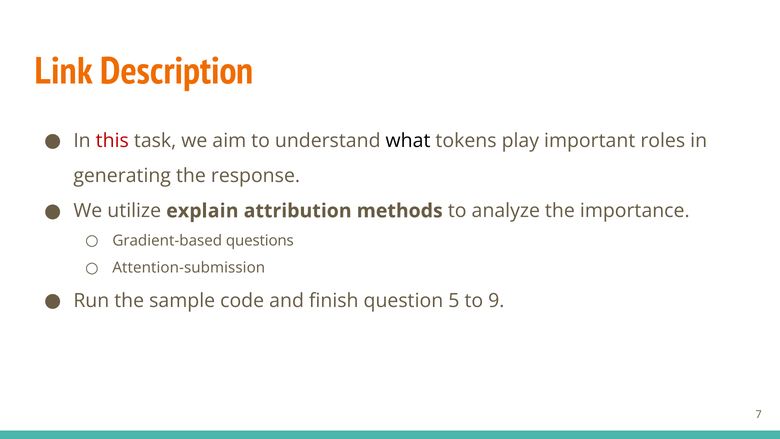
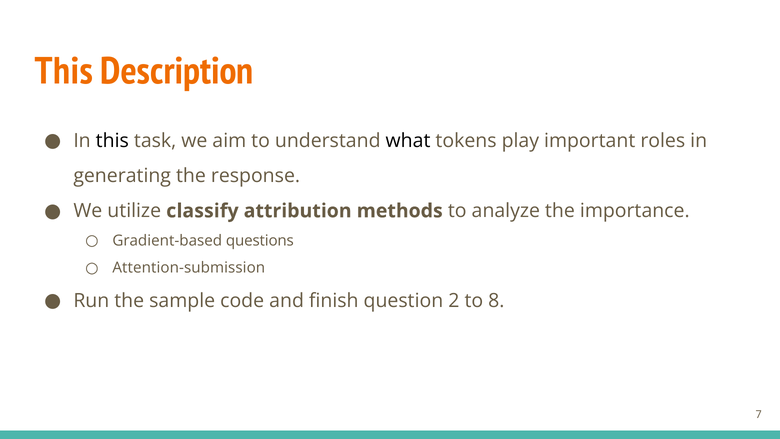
Link at (64, 71): Link -> This
this at (112, 141) colour: red -> black
explain: explain -> classify
5: 5 -> 2
9: 9 -> 8
